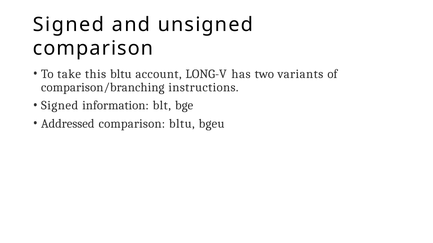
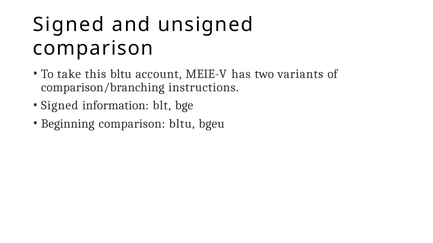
LONG-V: LONG-V -> MEIE-V
Addressed: Addressed -> Beginning
